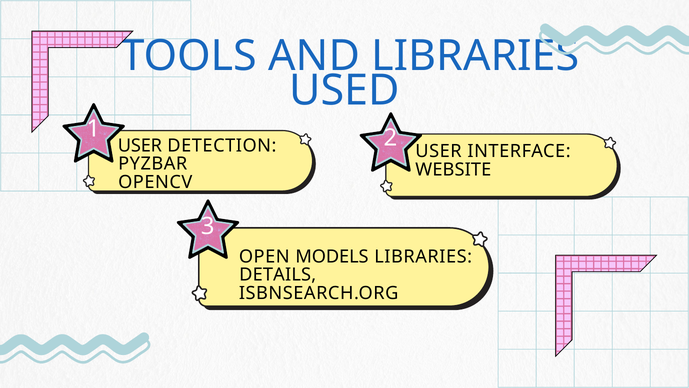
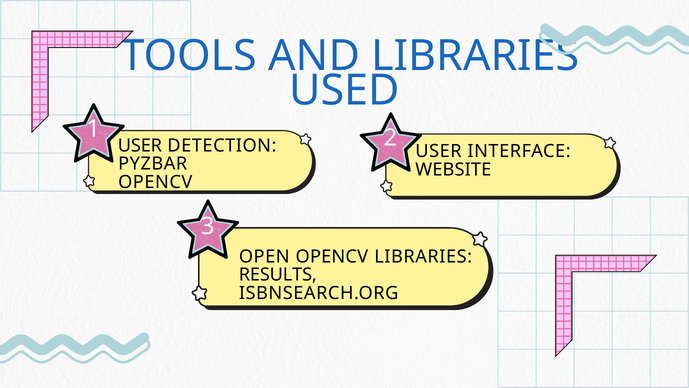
OPEN MODELS: MODELS -> OPENCV
DETAILS: DETAILS -> RESULTS
